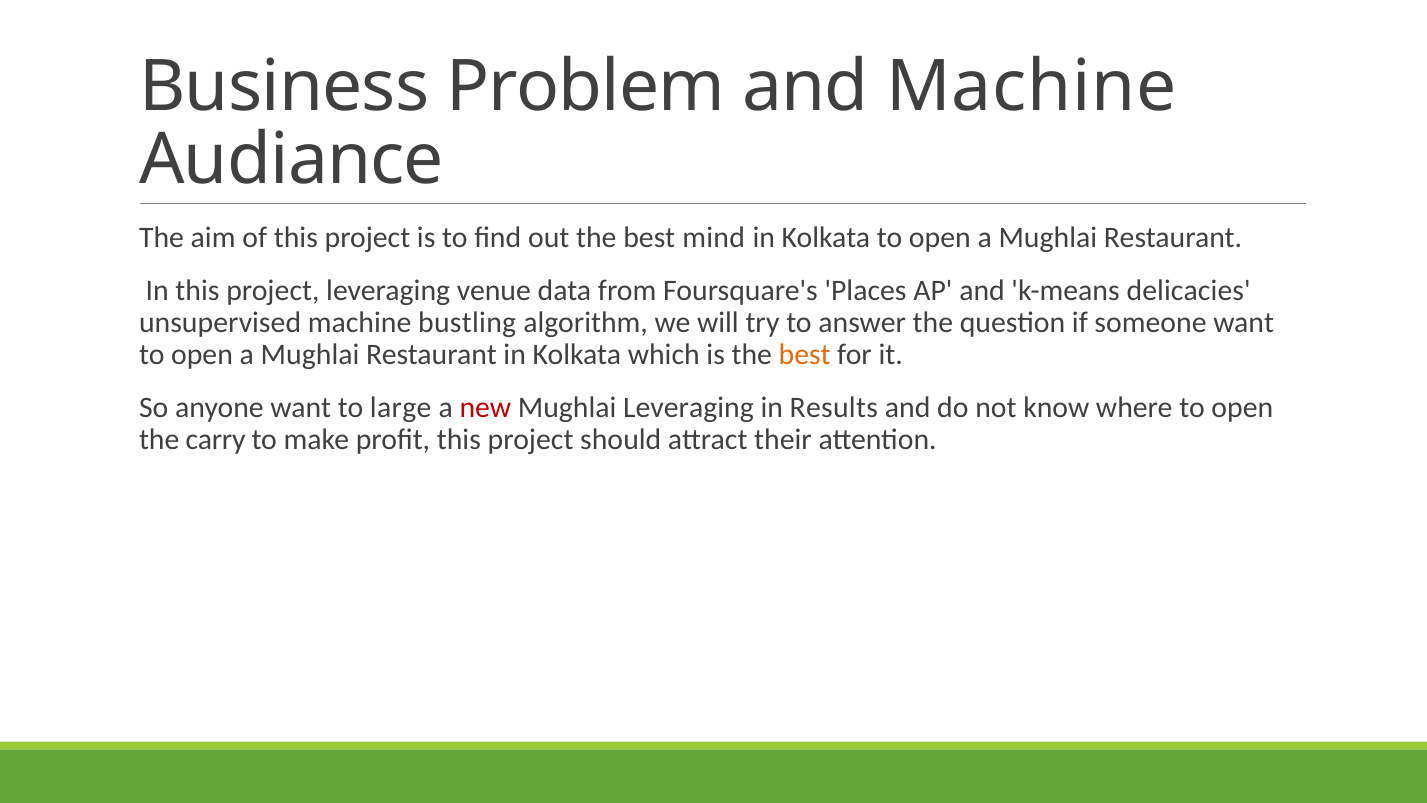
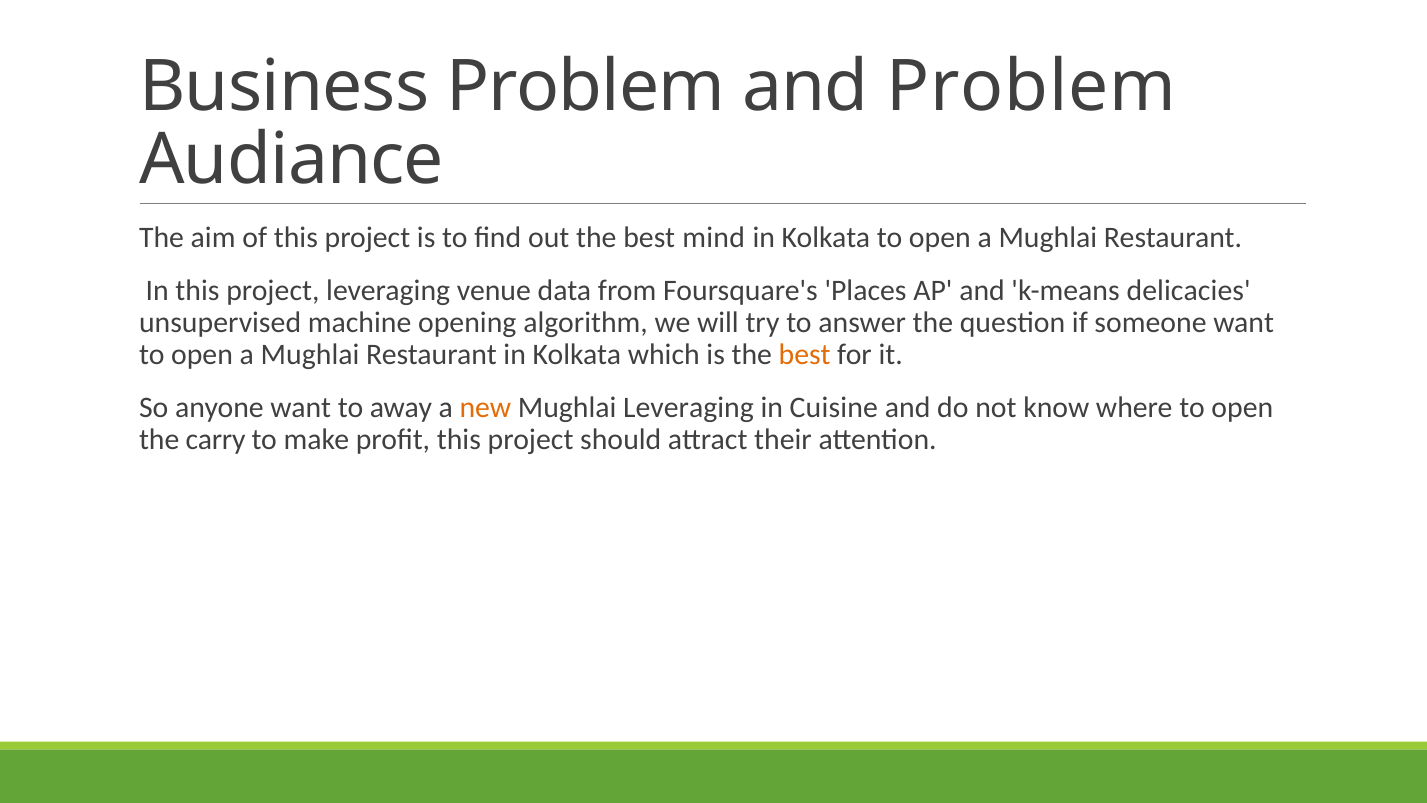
and Machine: Machine -> Problem
bustling: bustling -> opening
large: large -> away
new colour: red -> orange
Results: Results -> Cuisine
